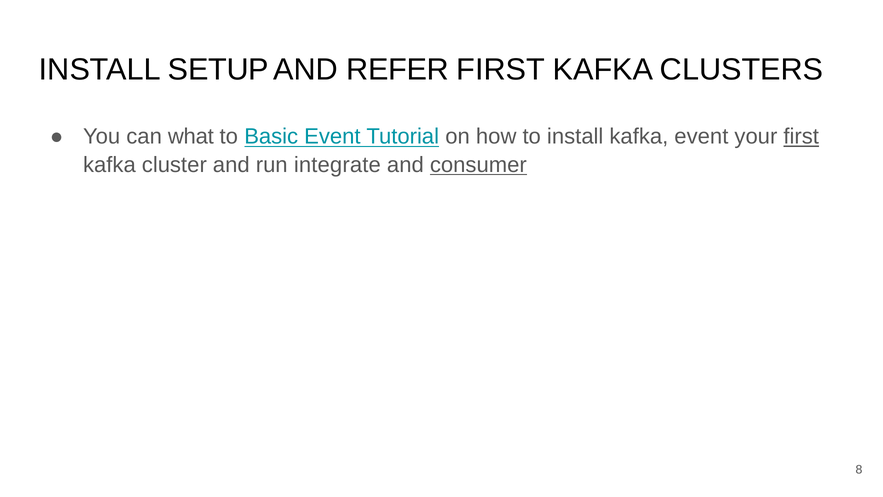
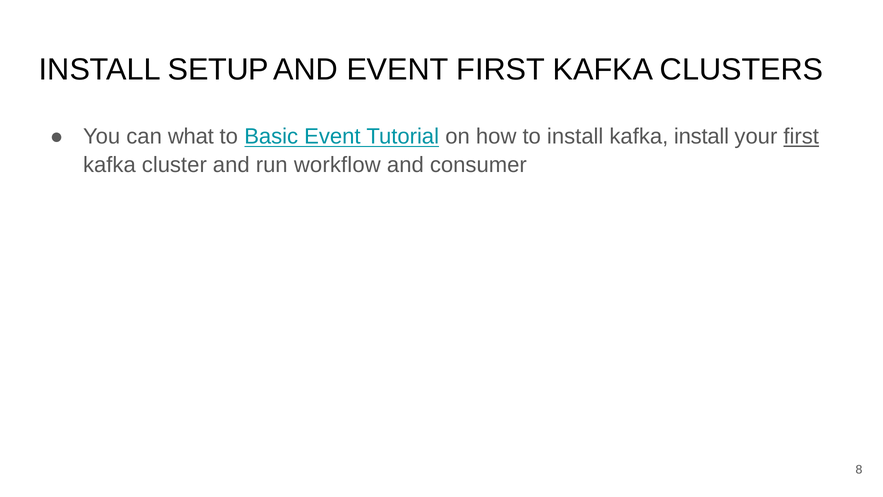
AND REFER: REFER -> EVENT
kafka event: event -> install
integrate: integrate -> workflow
consumer underline: present -> none
